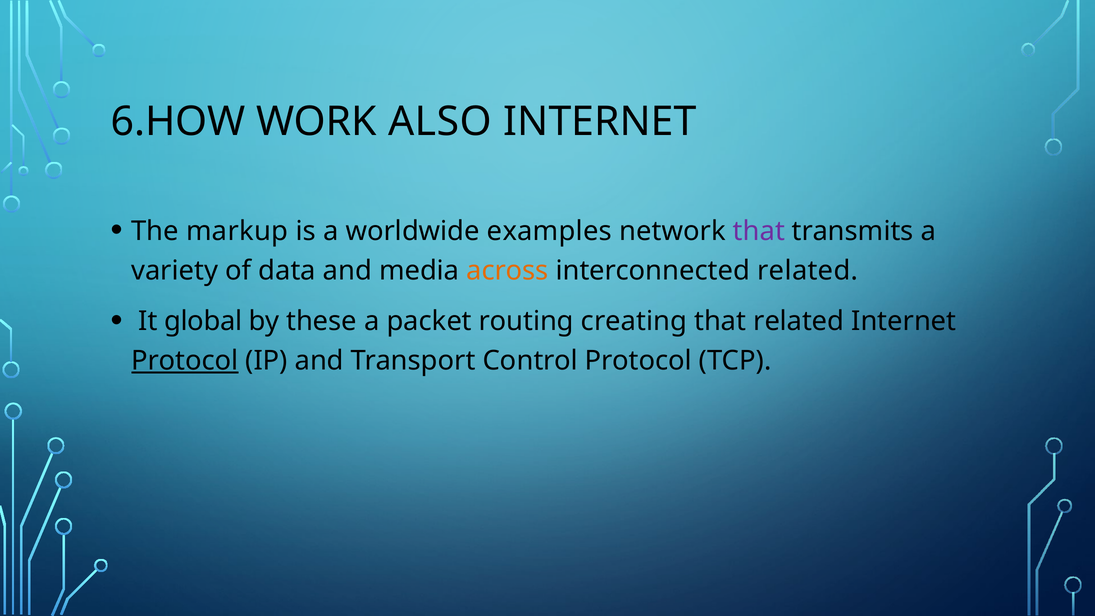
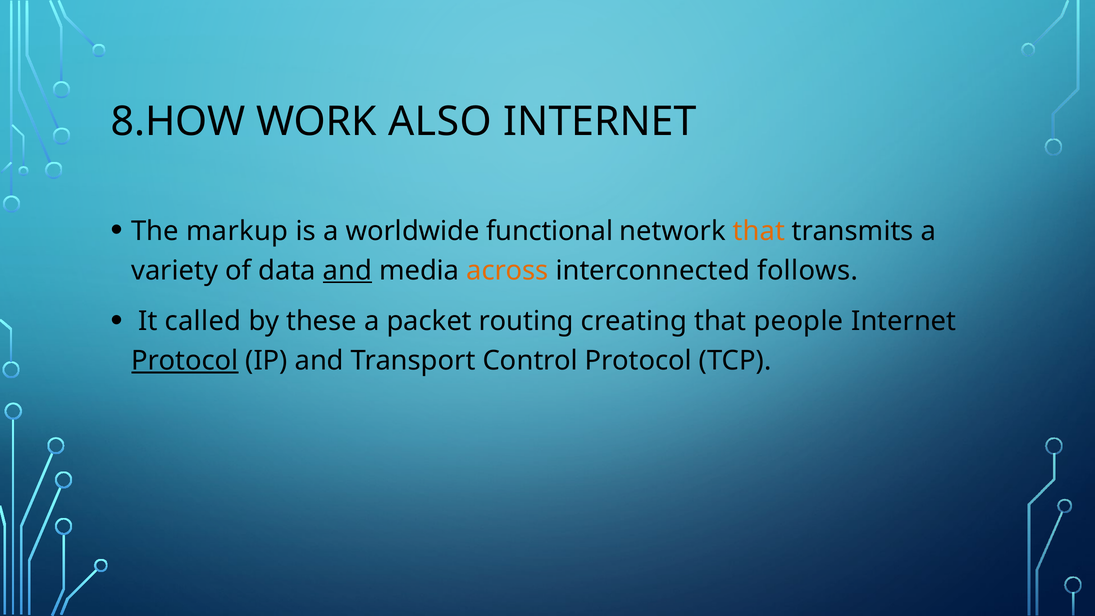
6.HOW: 6.HOW -> 8.HOW
examples: examples -> functional
that at (759, 231) colour: purple -> orange
and at (347, 270) underline: none -> present
interconnected related: related -> follows
global: global -> called
that related: related -> people
